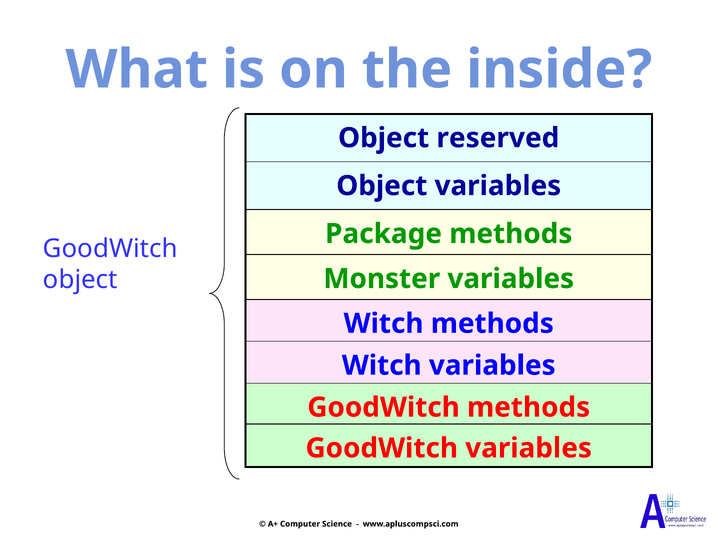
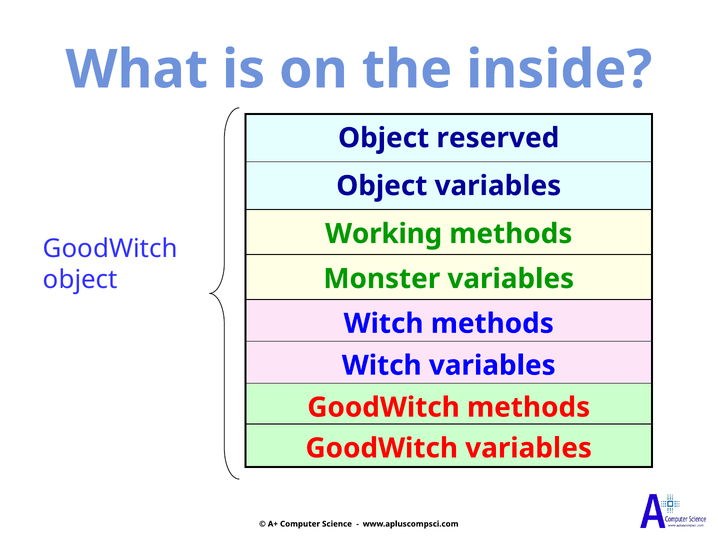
Package: Package -> Working
